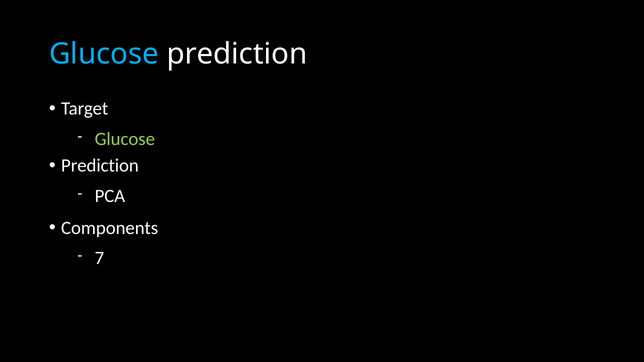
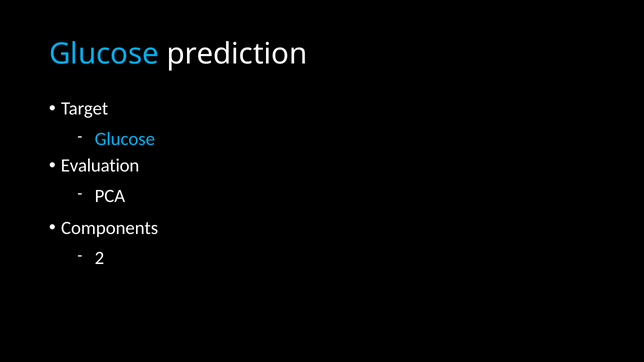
Glucose at (125, 139) colour: light green -> light blue
Prediction at (100, 166): Prediction -> Evaluation
7: 7 -> 2
